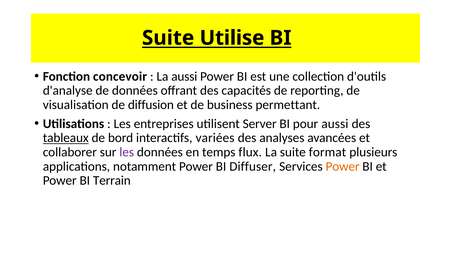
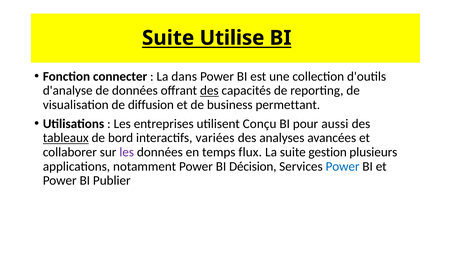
concevoir: concevoir -> connecter
La aussi: aussi -> dans
des at (209, 90) underline: none -> present
Server: Server -> Conçu
format: format -> gestion
Diffuser: Diffuser -> Décision
Power at (343, 166) colour: orange -> blue
Terrain: Terrain -> Publier
